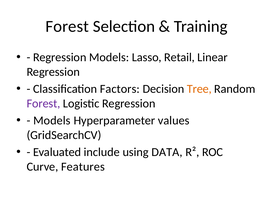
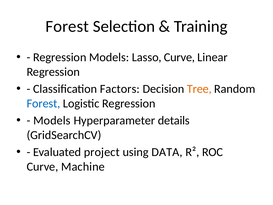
Lasso Retail: Retail -> Curve
Forest at (43, 103) colour: purple -> blue
values: values -> details
include: include -> project
Features: Features -> Machine
